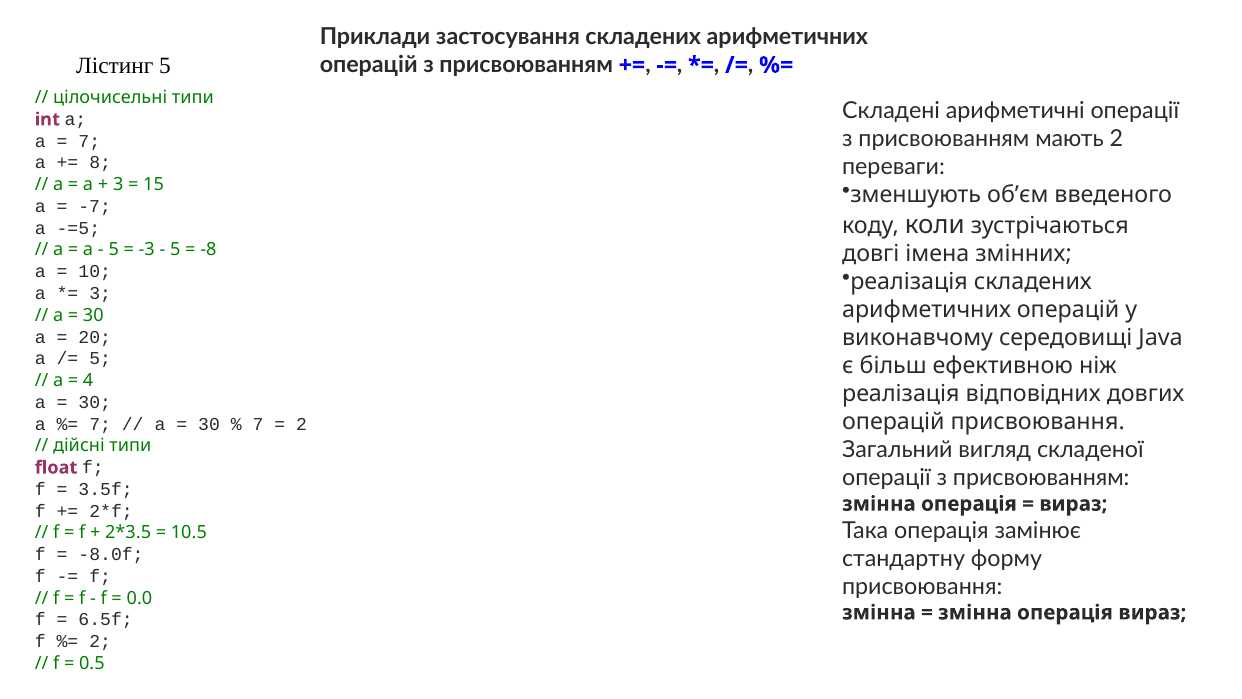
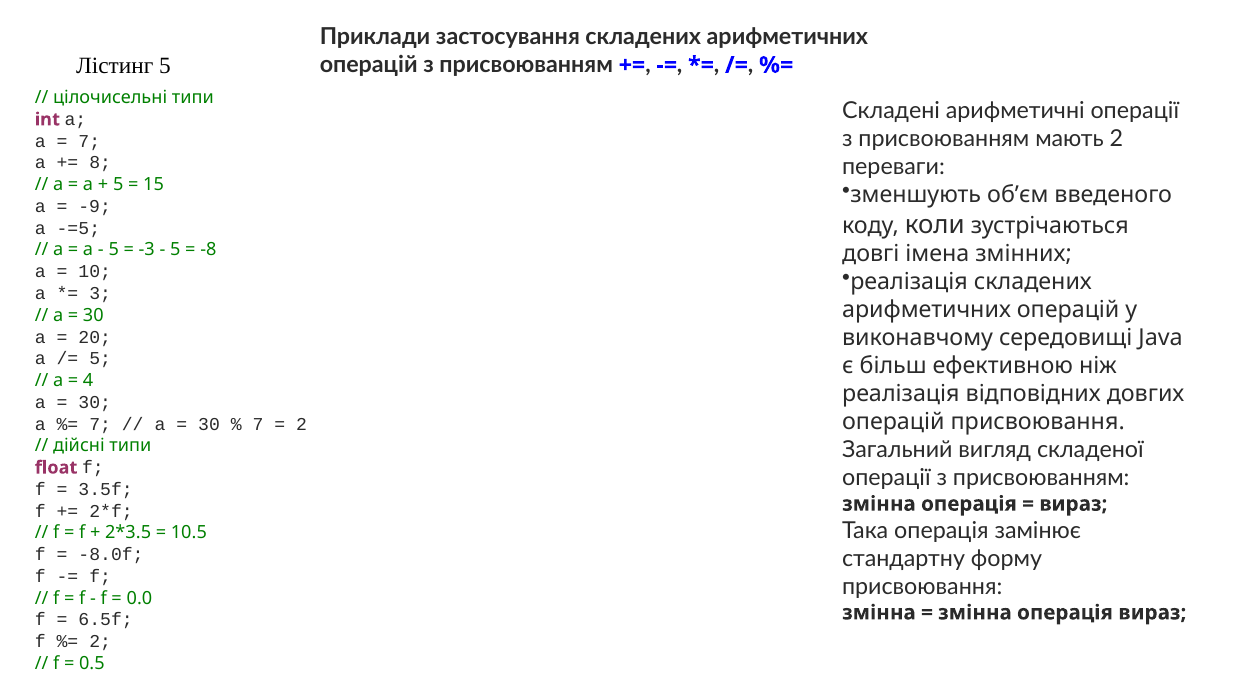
3 at (118, 185): 3 -> 5
-7: -7 -> -9
